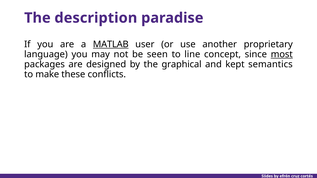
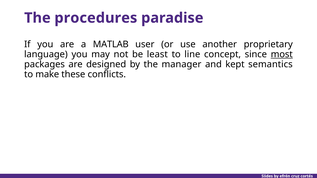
description: description -> procedures
MATLAB underline: present -> none
seen: seen -> least
graphical: graphical -> manager
